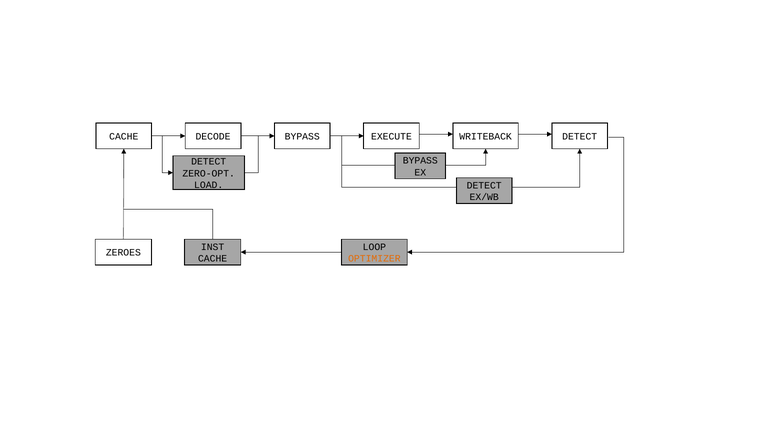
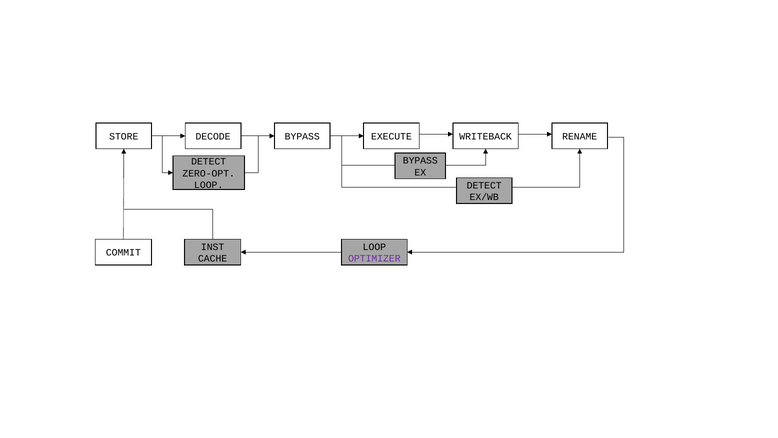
CACHE at (124, 136): CACHE -> STORE
WRITEBACK DETECT: DETECT -> RENAME
LOAD at (209, 185): LOAD -> LOOP
ZEROES: ZEROES -> COMMIT
OPTIMIZER colour: orange -> purple
